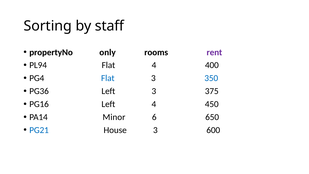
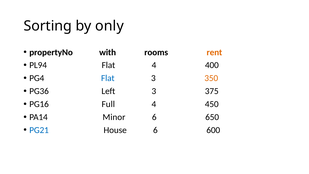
staff: staff -> only
only: only -> with
rent colour: purple -> orange
350 colour: blue -> orange
PG16 Left: Left -> Full
House 3: 3 -> 6
